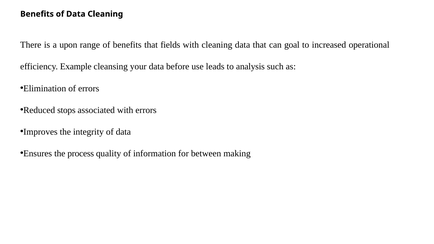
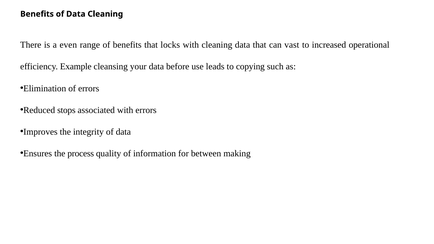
upon: upon -> even
fields: fields -> locks
goal: goal -> vast
analysis: analysis -> copying
